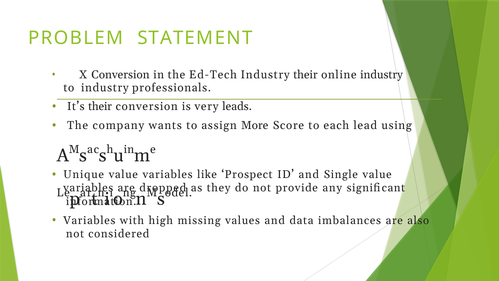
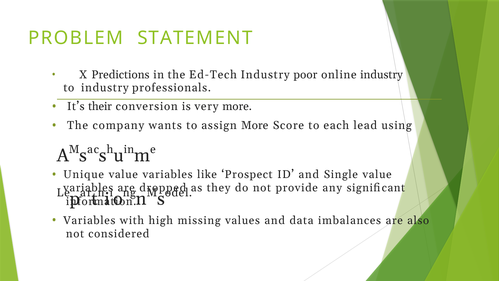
X Conversion: Conversion -> Predictions
Industry their: their -> poor
very leads: leads -> more
